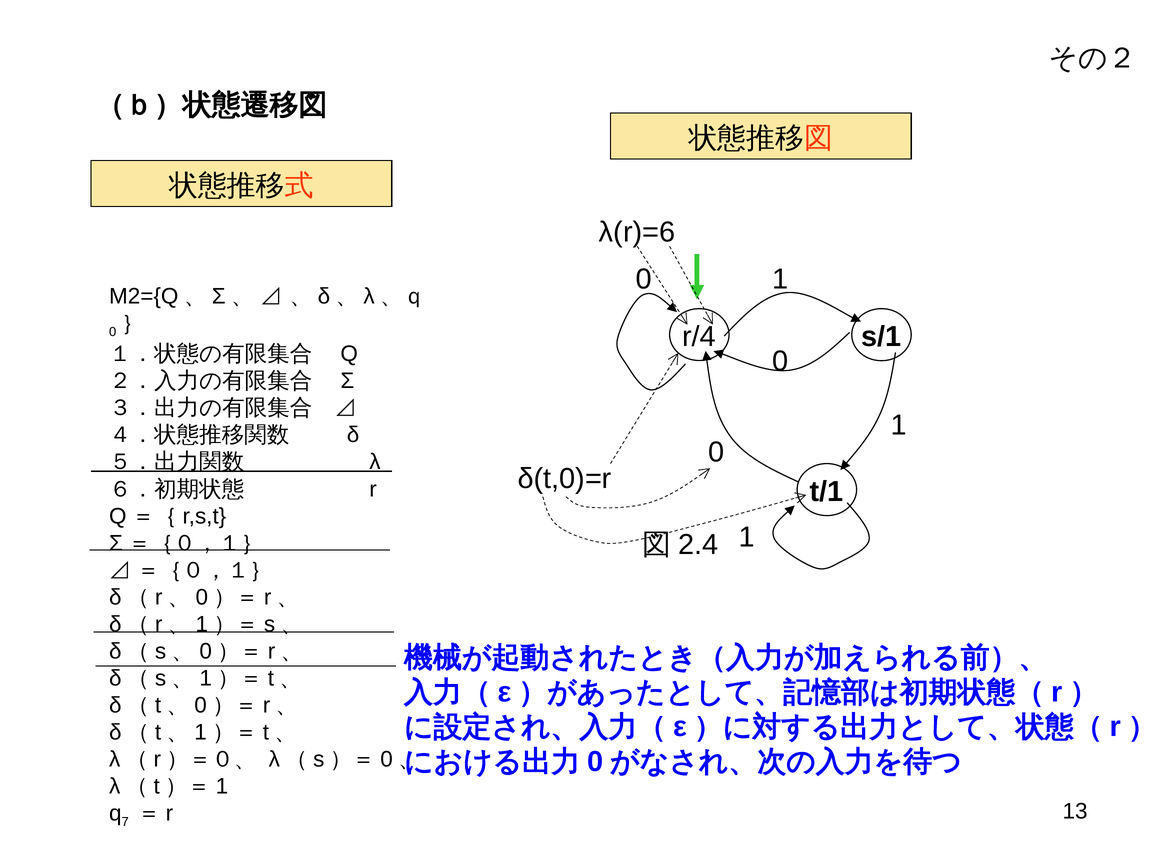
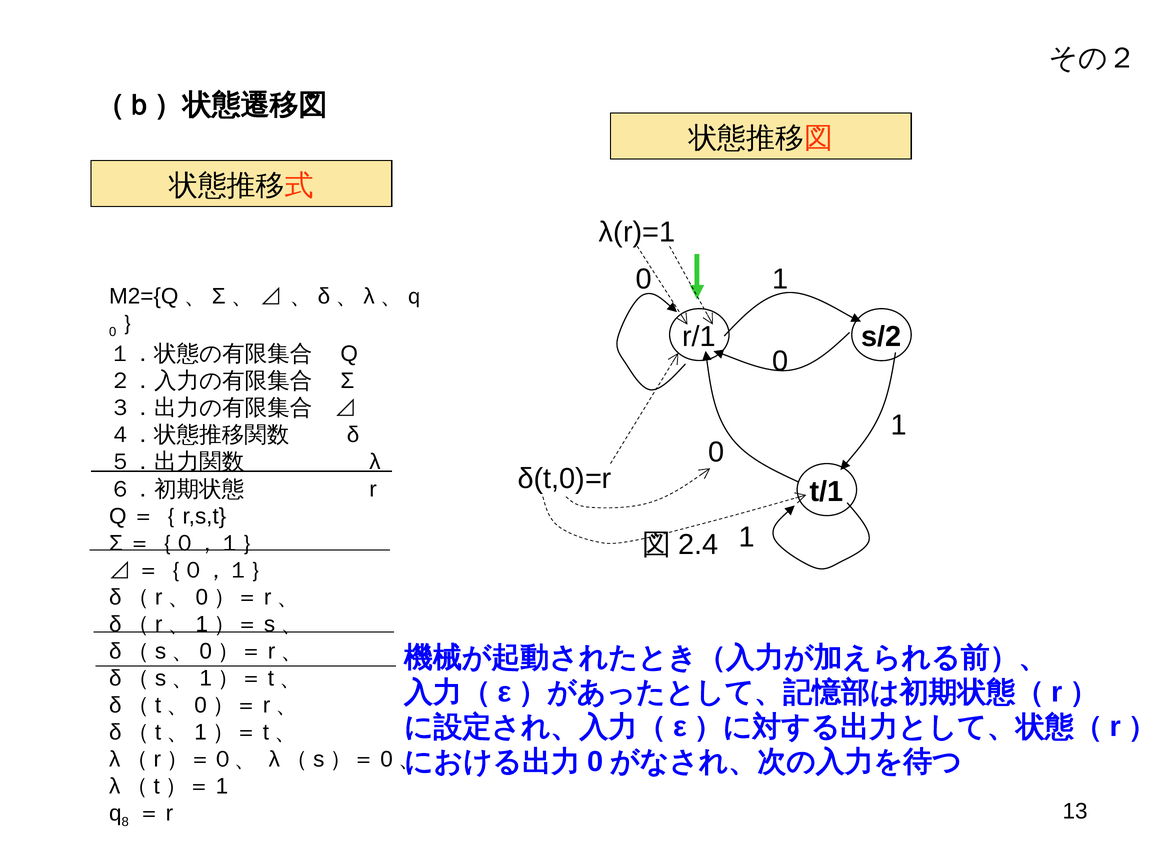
λ(r)=6: λ(r)=6 -> λ(r)=1
r/4: r/4 -> r/1
s/1: s/1 -> s/2
7: 7 -> 8
